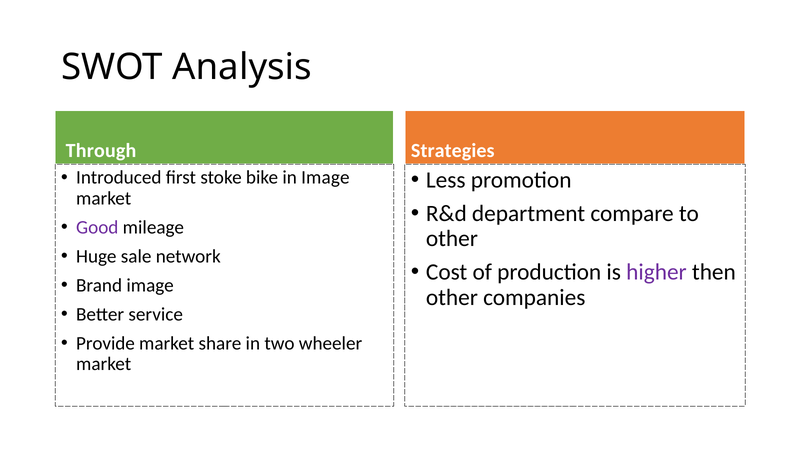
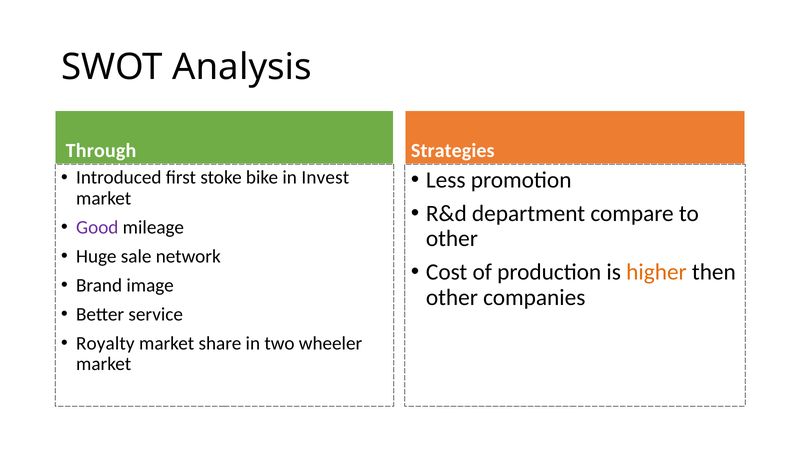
in Image: Image -> Invest
higher colour: purple -> orange
Provide: Provide -> Royalty
